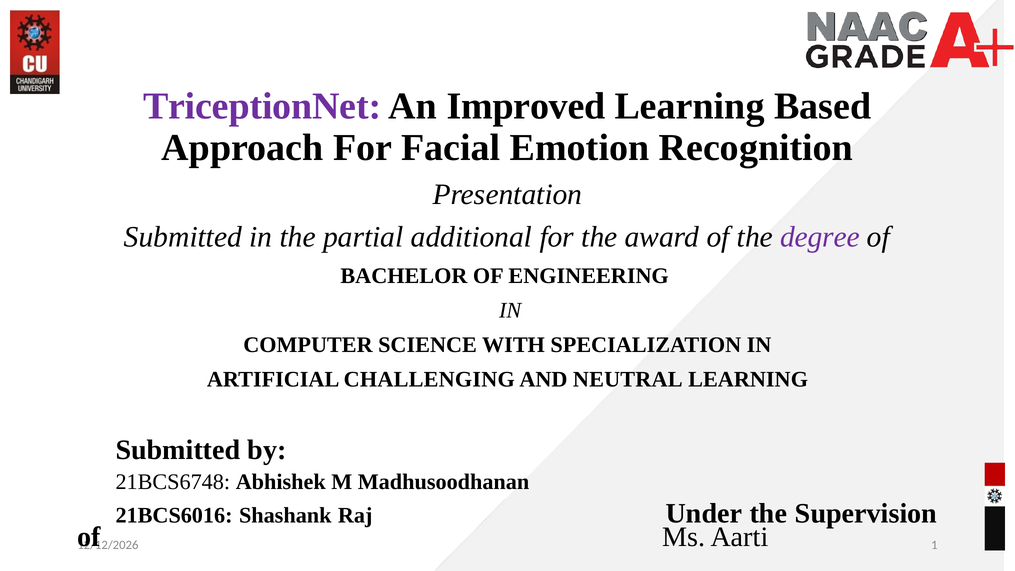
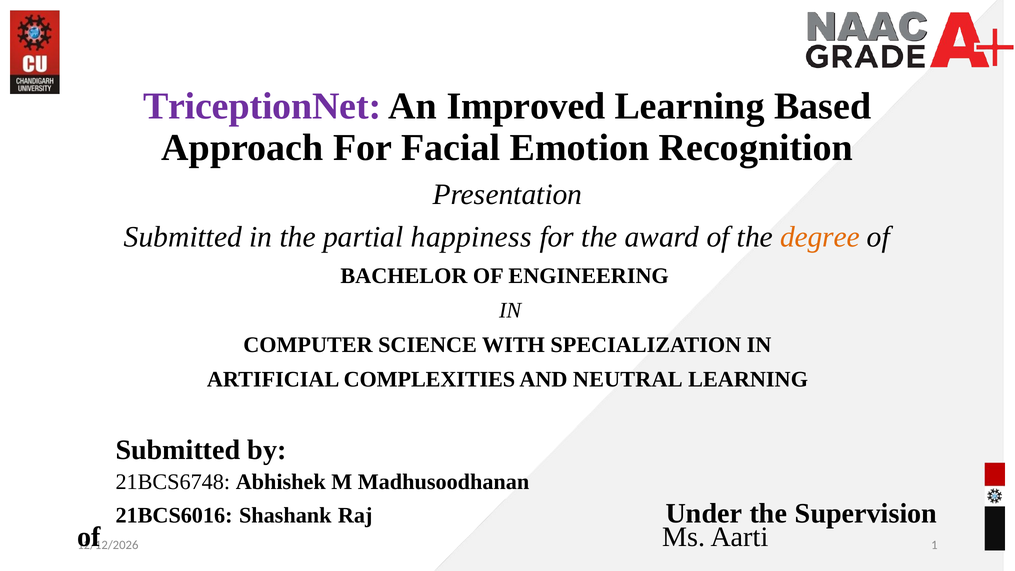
additional: additional -> happiness
degree colour: purple -> orange
CHALLENGING: CHALLENGING -> COMPLEXITIES
